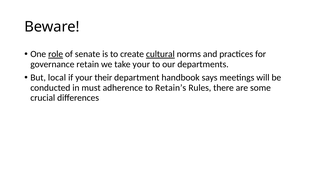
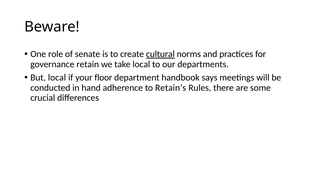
role underline: present -> none
take your: your -> local
their: their -> floor
must: must -> hand
